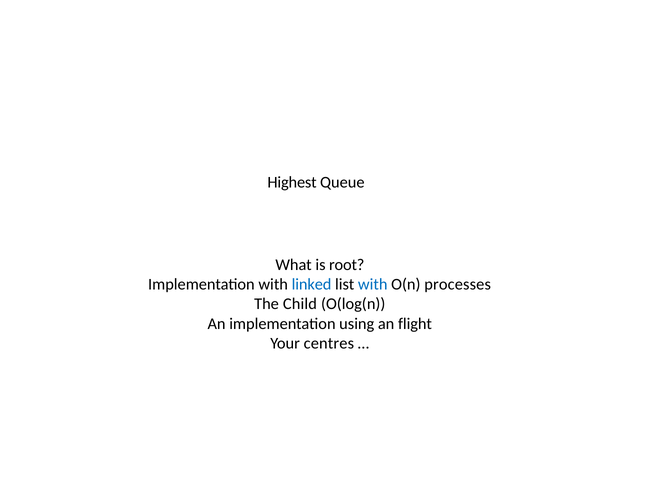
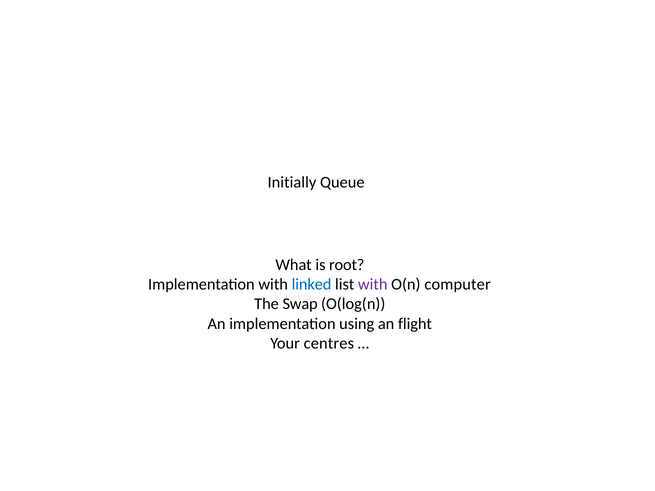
Highest: Highest -> Initially
with at (373, 285) colour: blue -> purple
processes: processes -> computer
Child: Child -> Swap
